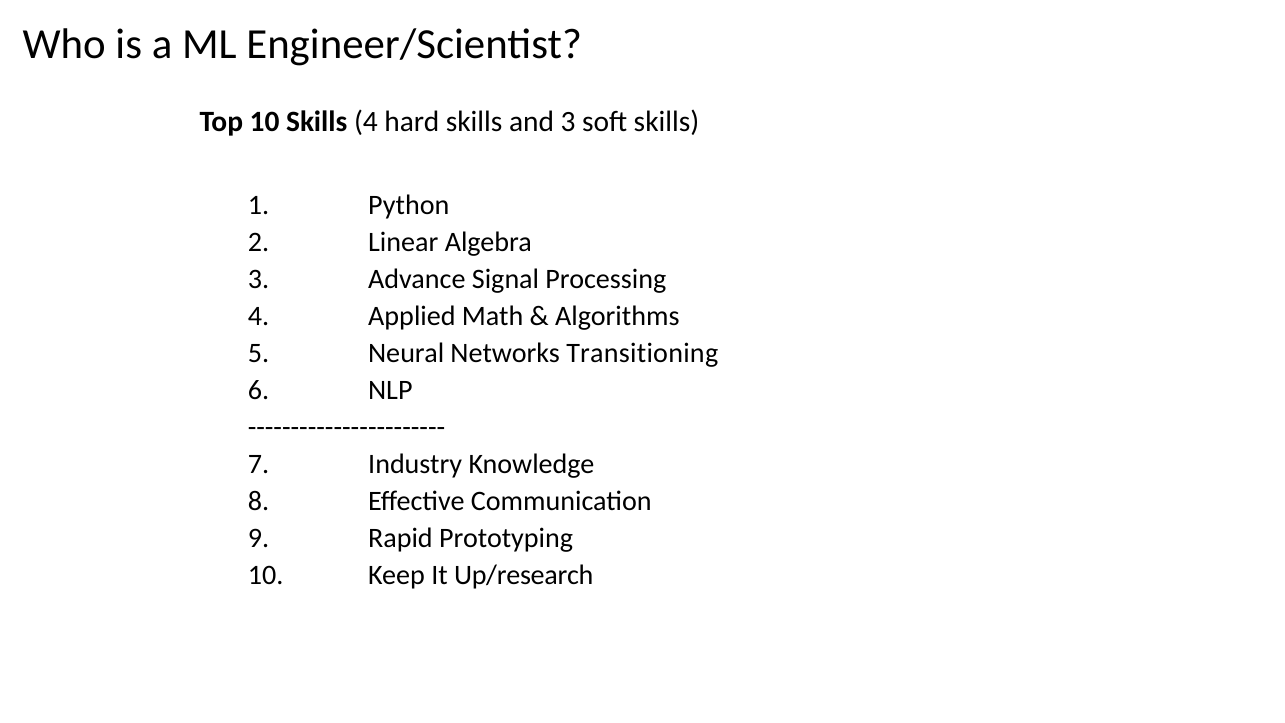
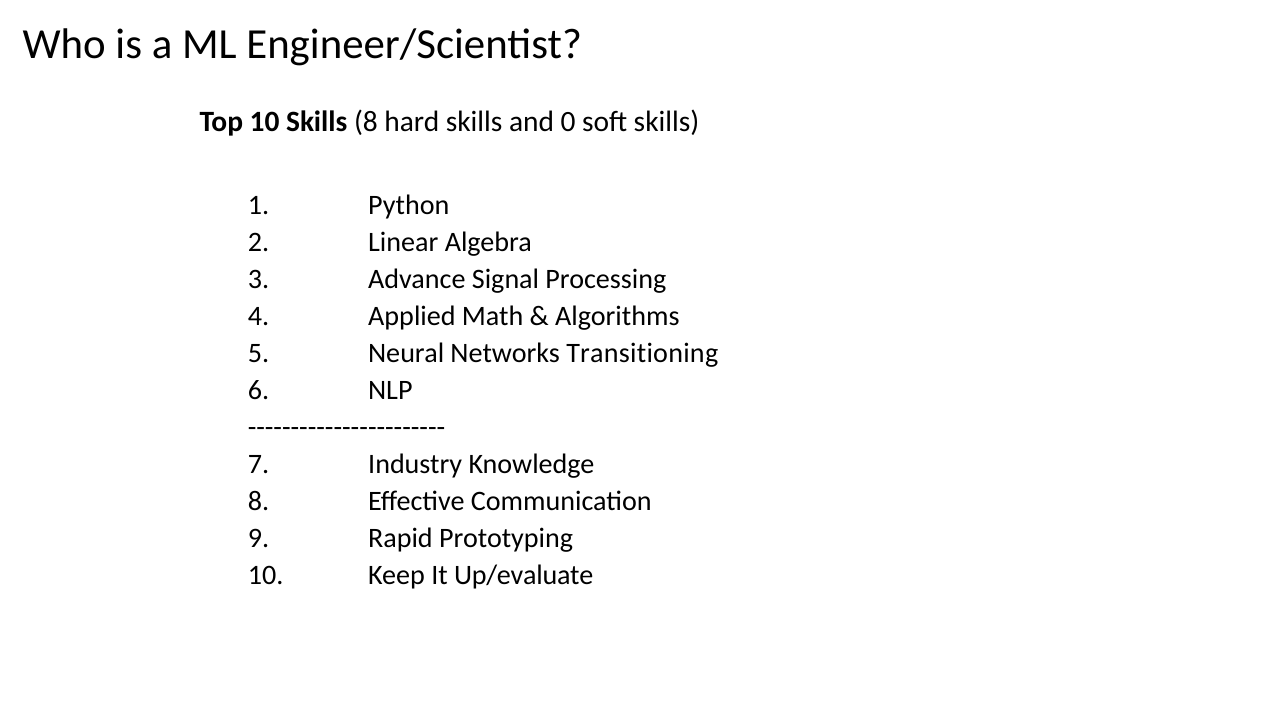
Skills 4: 4 -> 8
and 3: 3 -> 0
Up/research: Up/research -> Up/evaluate
